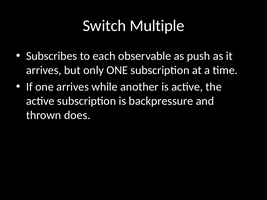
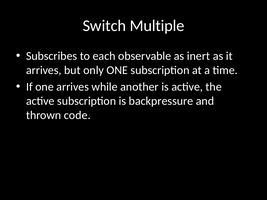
push: push -> inert
does: does -> code
